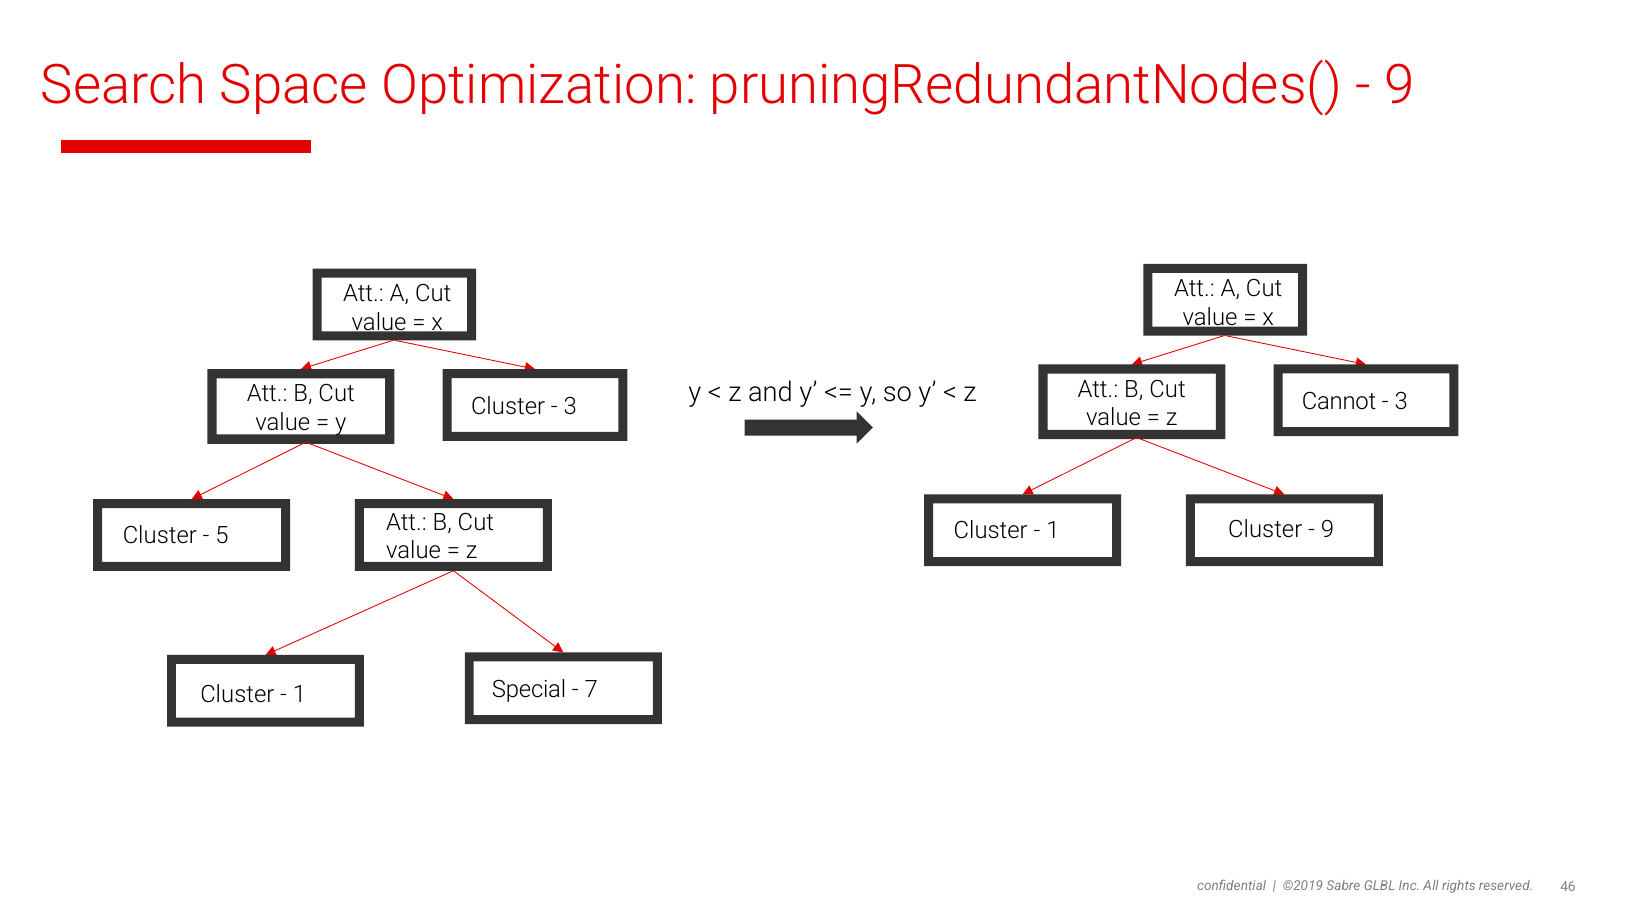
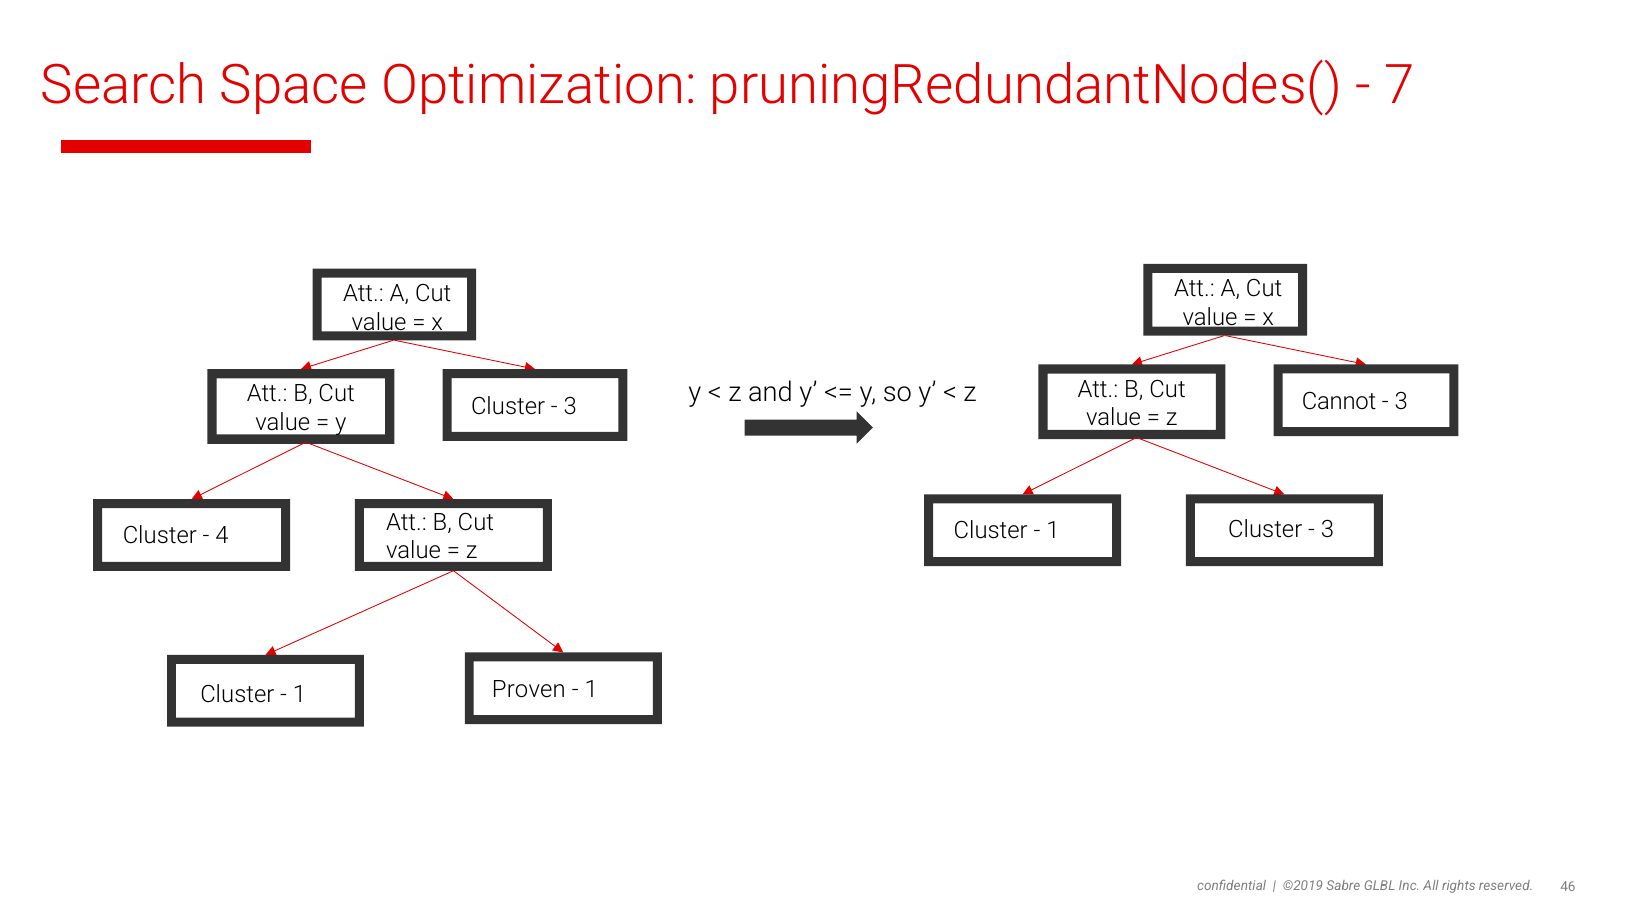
9 at (1399, 85): 9 -> 7
9 at (1327, 530): 9 -> 3
5: 5 -> 4
Special: Special -> Proven
7 at (591, 690): 7 -> 1
